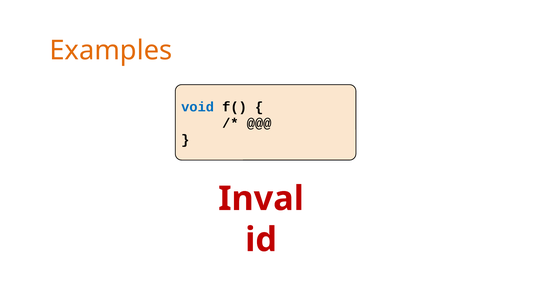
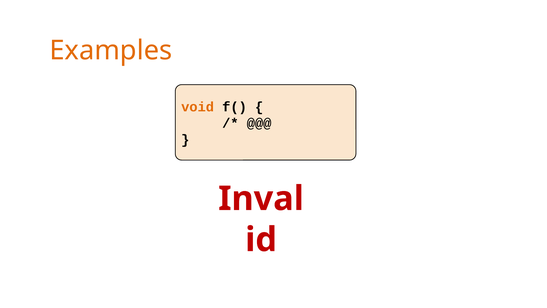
void colour: blue -> orange
